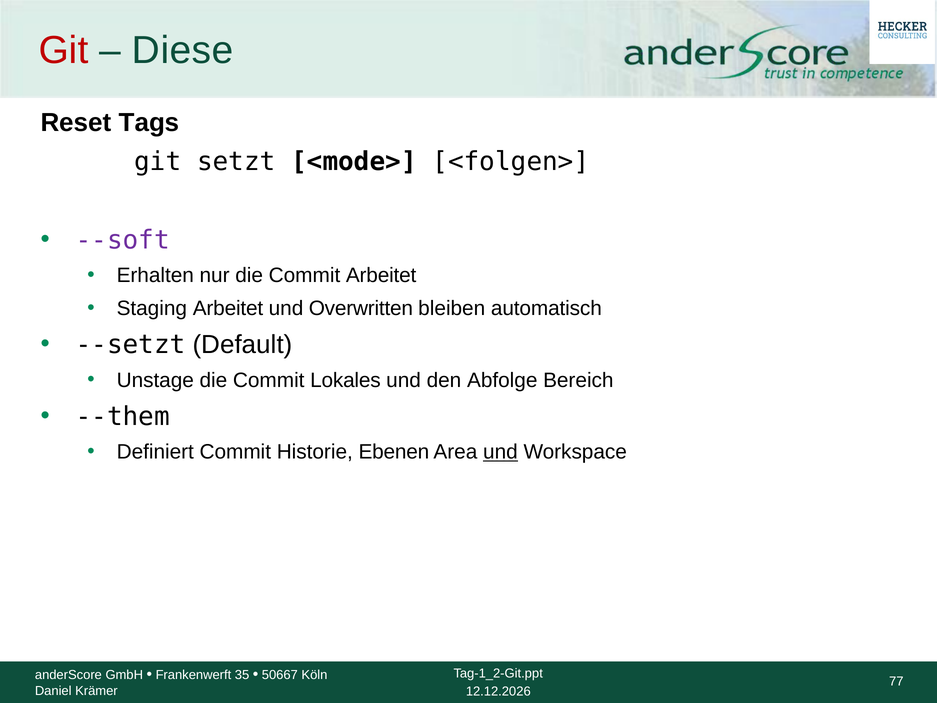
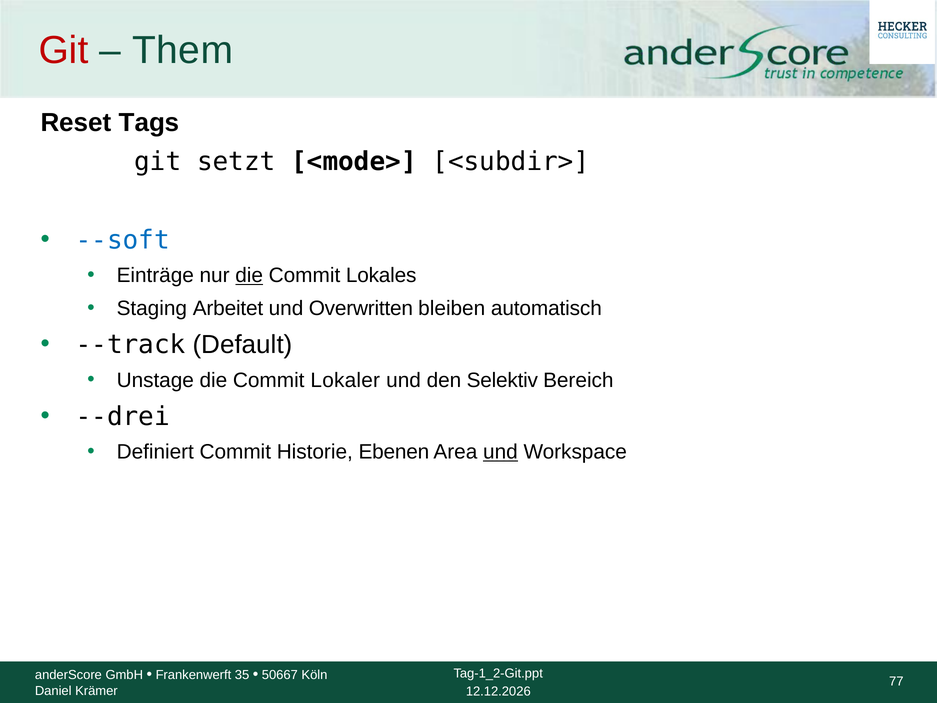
Diese: Diese -> Them
<folgen>: <folgen> -> <subdir>
--soft colour: purple -> blue
Erhalten: Erhalten -> Einträge
die at (249, 275) underline: none -> present
Commit Arbeitet: Arbeitet -> Lokales
--setzt: --setzt -> --track
Lokales: Lokales -> Lokaler
Abfolge: Abfolge -> Selektiv
--them: --them -> --drei
